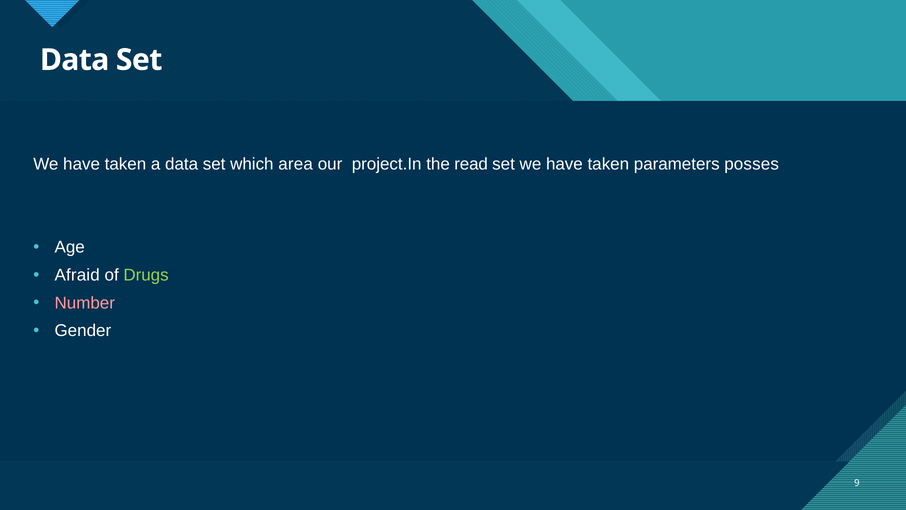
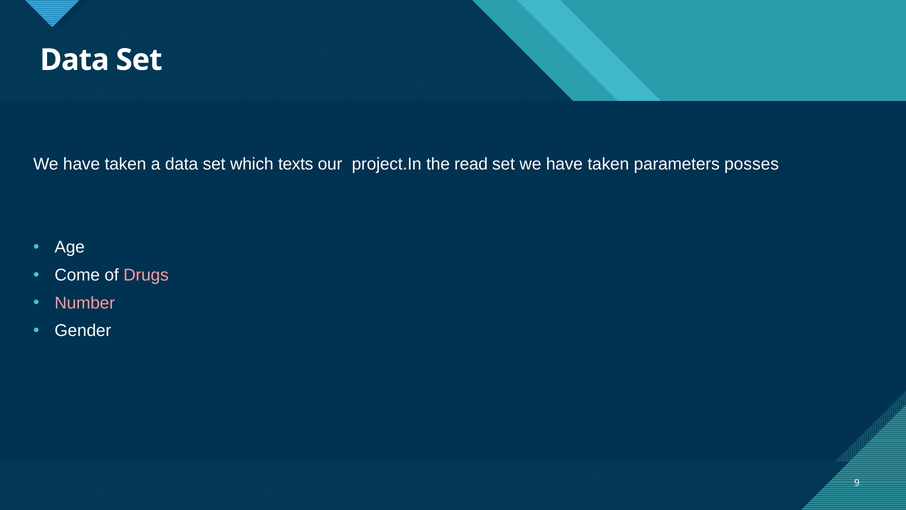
area: area -> texts
Afraid: Afraid -> Come
Drugs colour: light green -> pink
